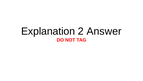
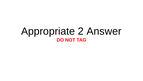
Explanation: Explanation -> Appropriate
